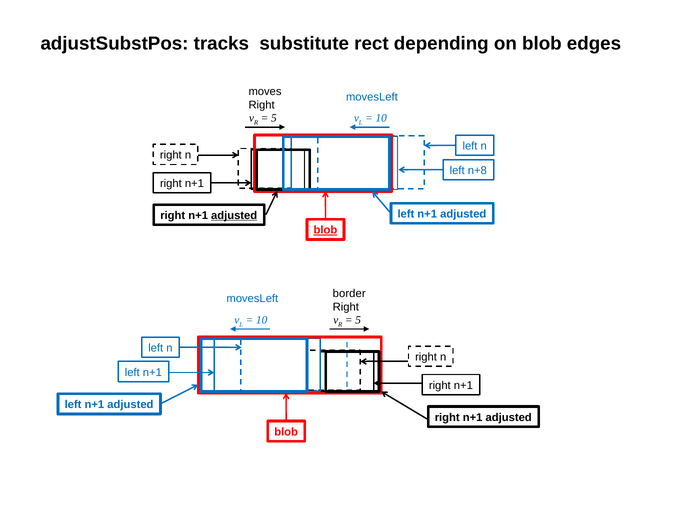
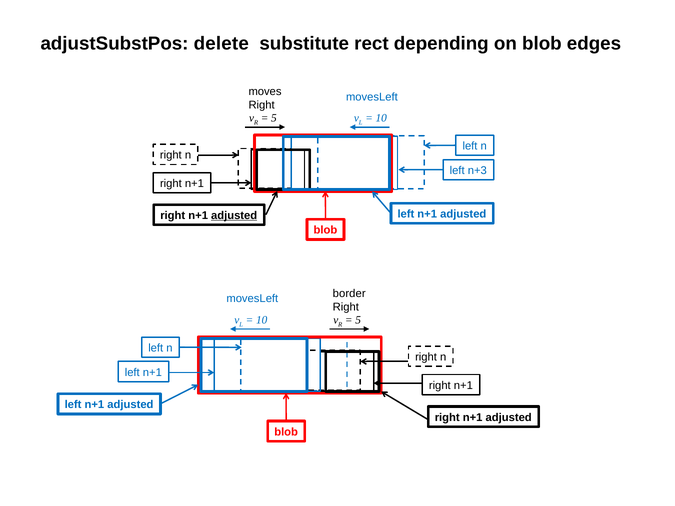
tracks: tracks -> delete
n+8: n+8 -> n+3
blob at (325, 230) underline: present -> none
